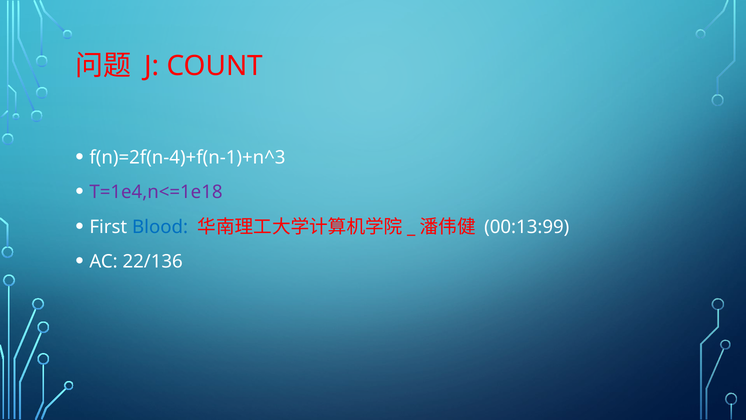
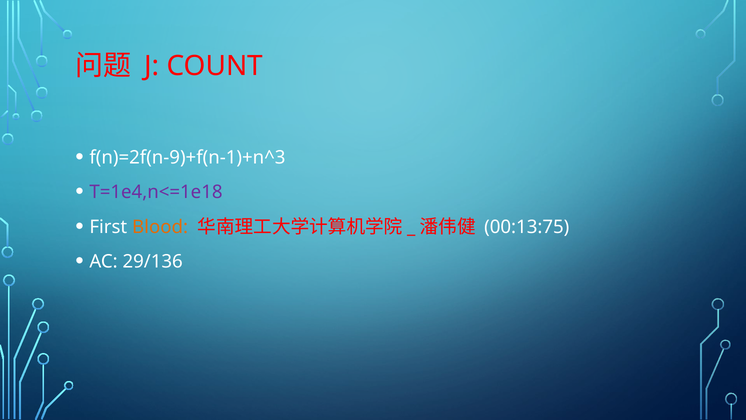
f(n)=2f(n-4)+f(n-1)+n^3: f(n)=2f(n-4)+f(n-1)+n^3 -> f(n)=2f(n-9)+f(n-1)+n^3
Blood colour: blue -> orange
00:13:99: 00:13:99 -> 00:13:75
22/136: 22/136 -> 29/136
